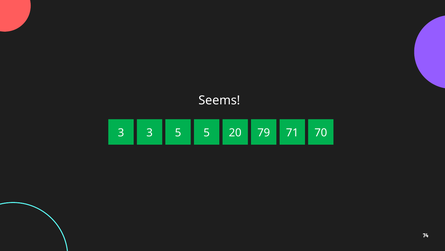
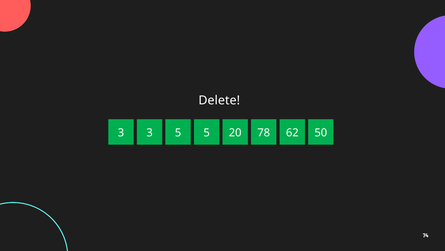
Seems: Seems -> Delete
79: 79 -> 78
71: 71 -> 62
70: 70 -> 50
